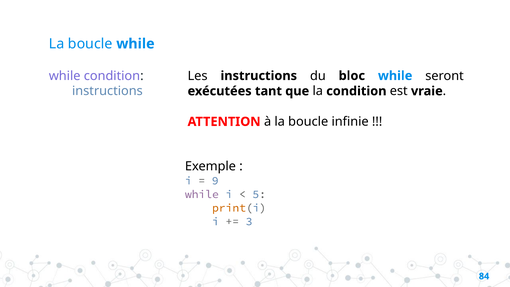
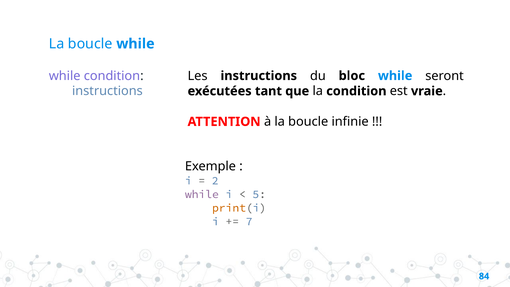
9: 9 -> 2
3: 3 -> 7
